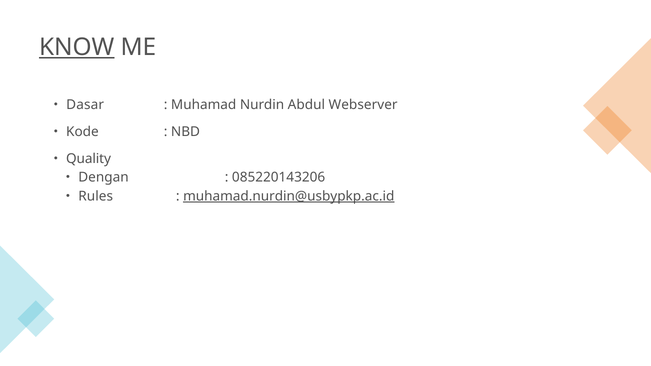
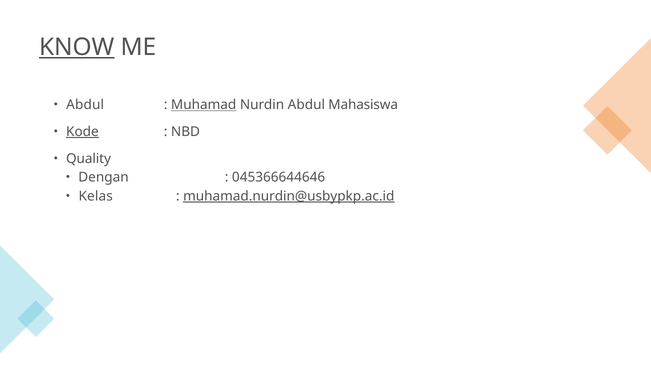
Dasar at (85, 105): Dasar -> Abdul
Muhamad underline: none -> present
Webserver: Webserver -> Mahasiswa
Kode underline: none -> present
085220143206: 085220143206 -> 045366644646
Rules: Rules -> Kelas
